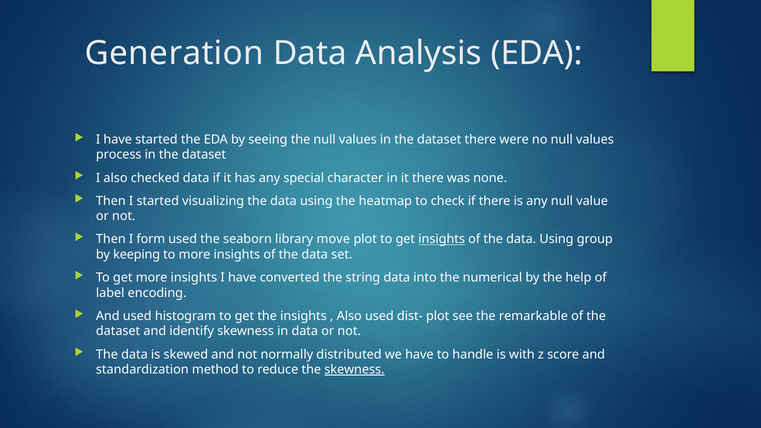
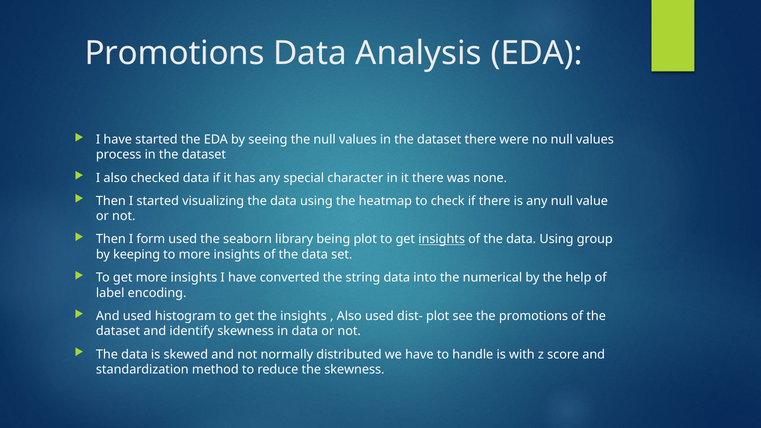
Generation at (174, 53): Generation -> Promotions
move: move -> being
the remarkable: remarkable -> promotions
skewness at (354, 370) underline: present -> none
